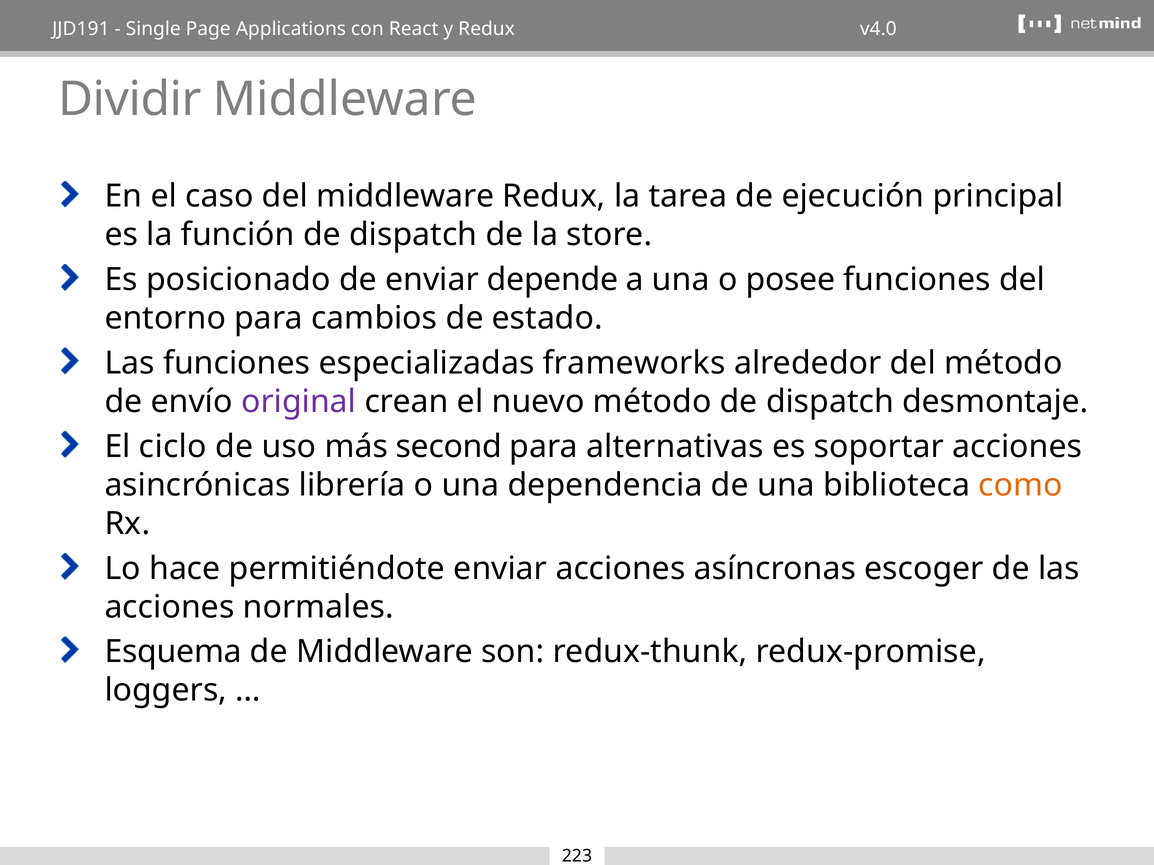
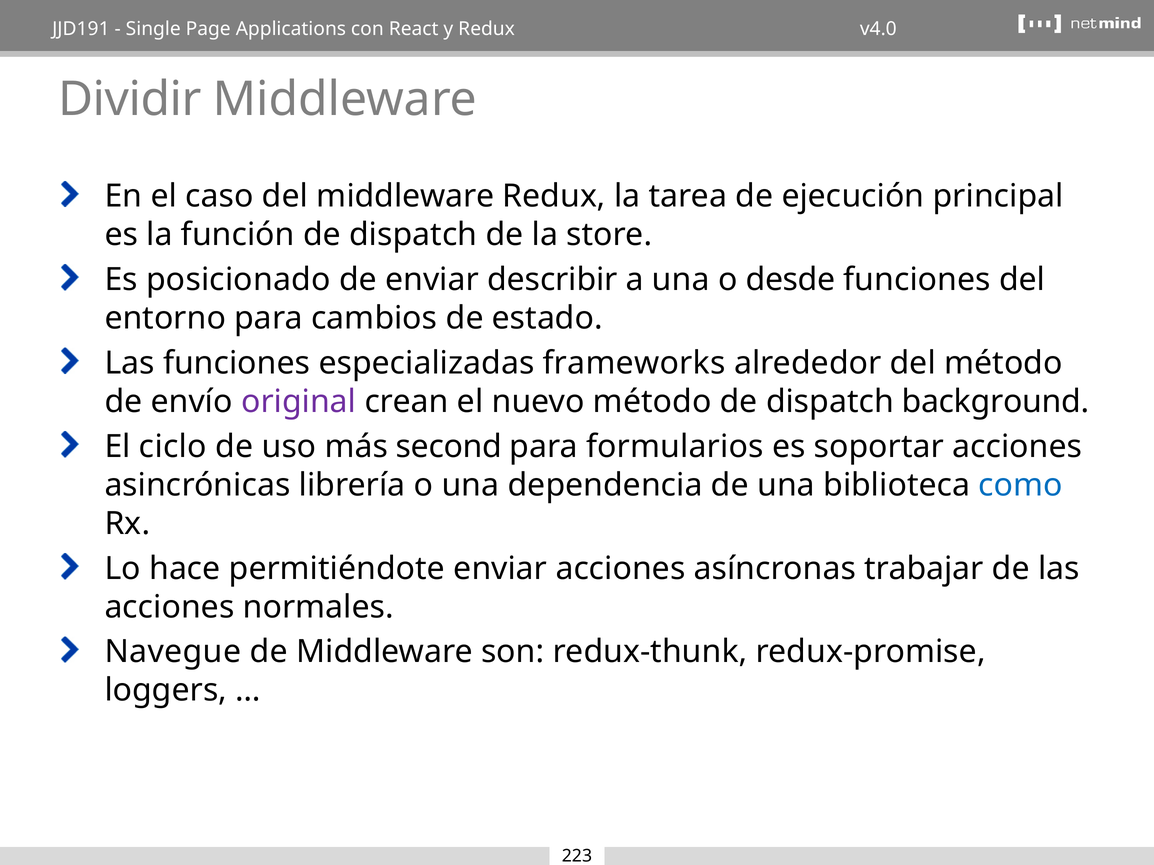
depende: depende -> describir
posee: posee -> desde
desmontaje: desmontaje -> background
alternativas: alternativas -> formularios
como colour: orange -> blue
escoger: escoger -> trabajar
Esquema: Esquema -> Navegue
